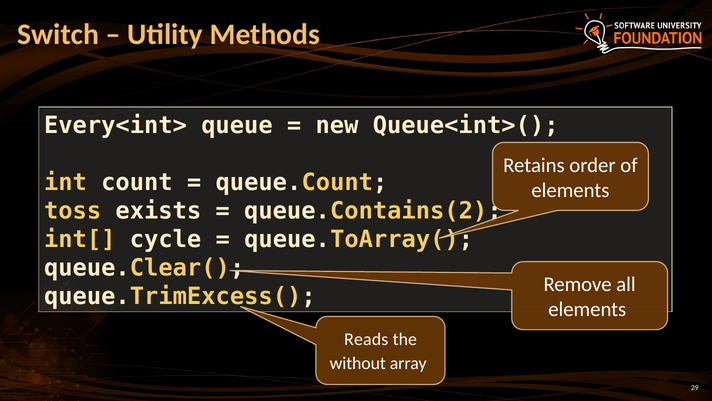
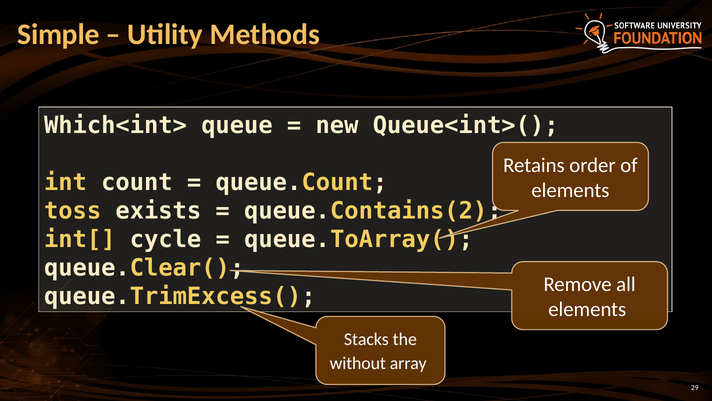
Switch: Switch -> Simple
Every<int>: Every<int> -> Which<int>
Reads: Reads -> Stacks
